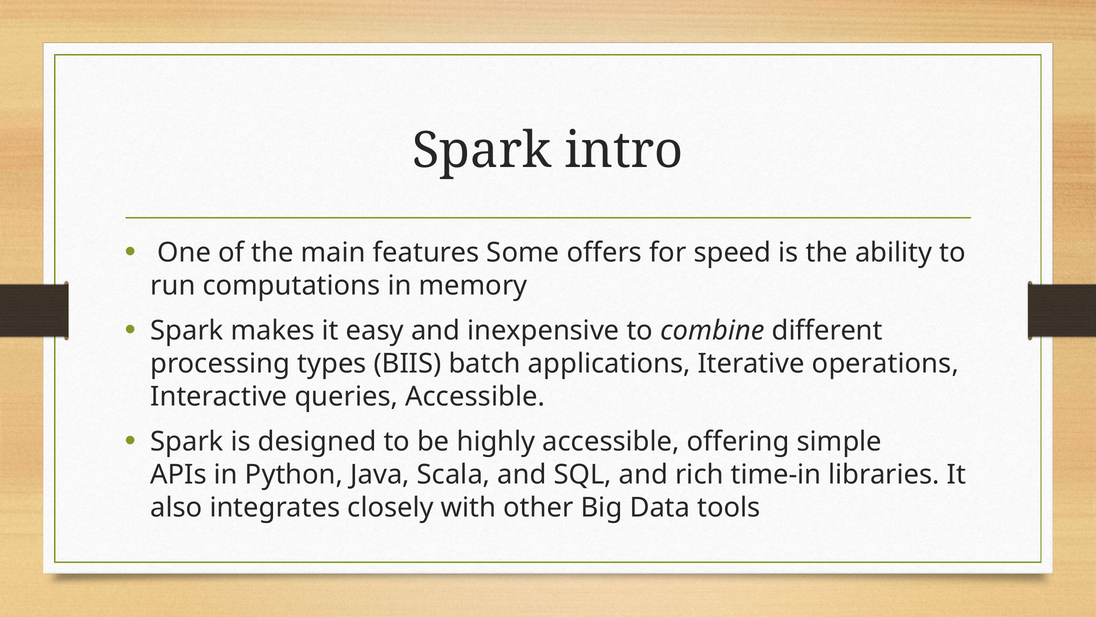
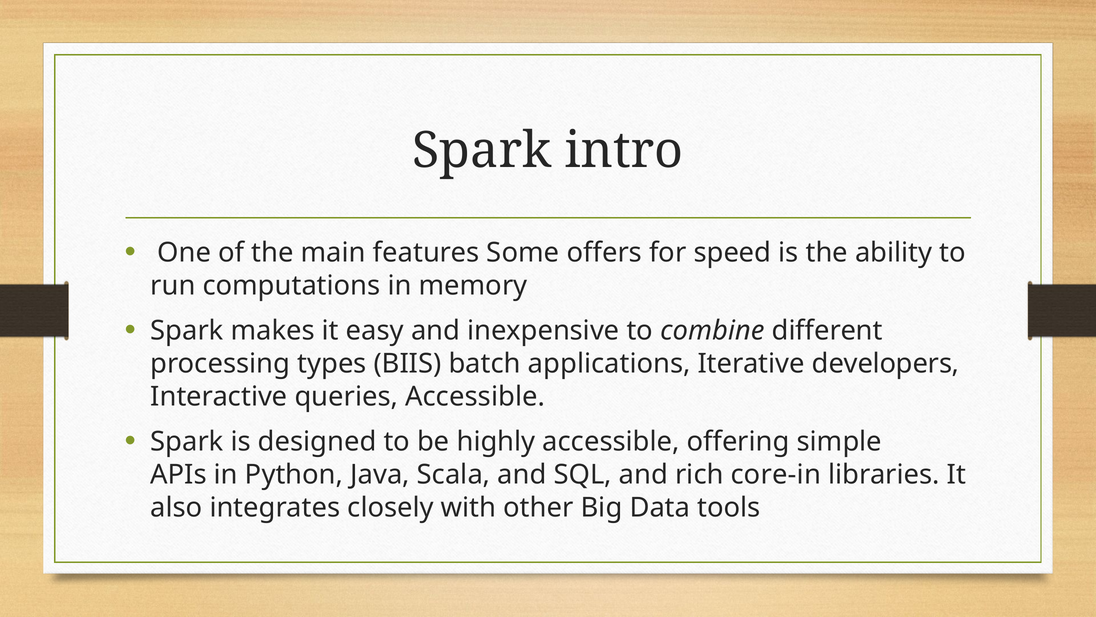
operations: operations -> developers
time-in: time-in -> core-in
